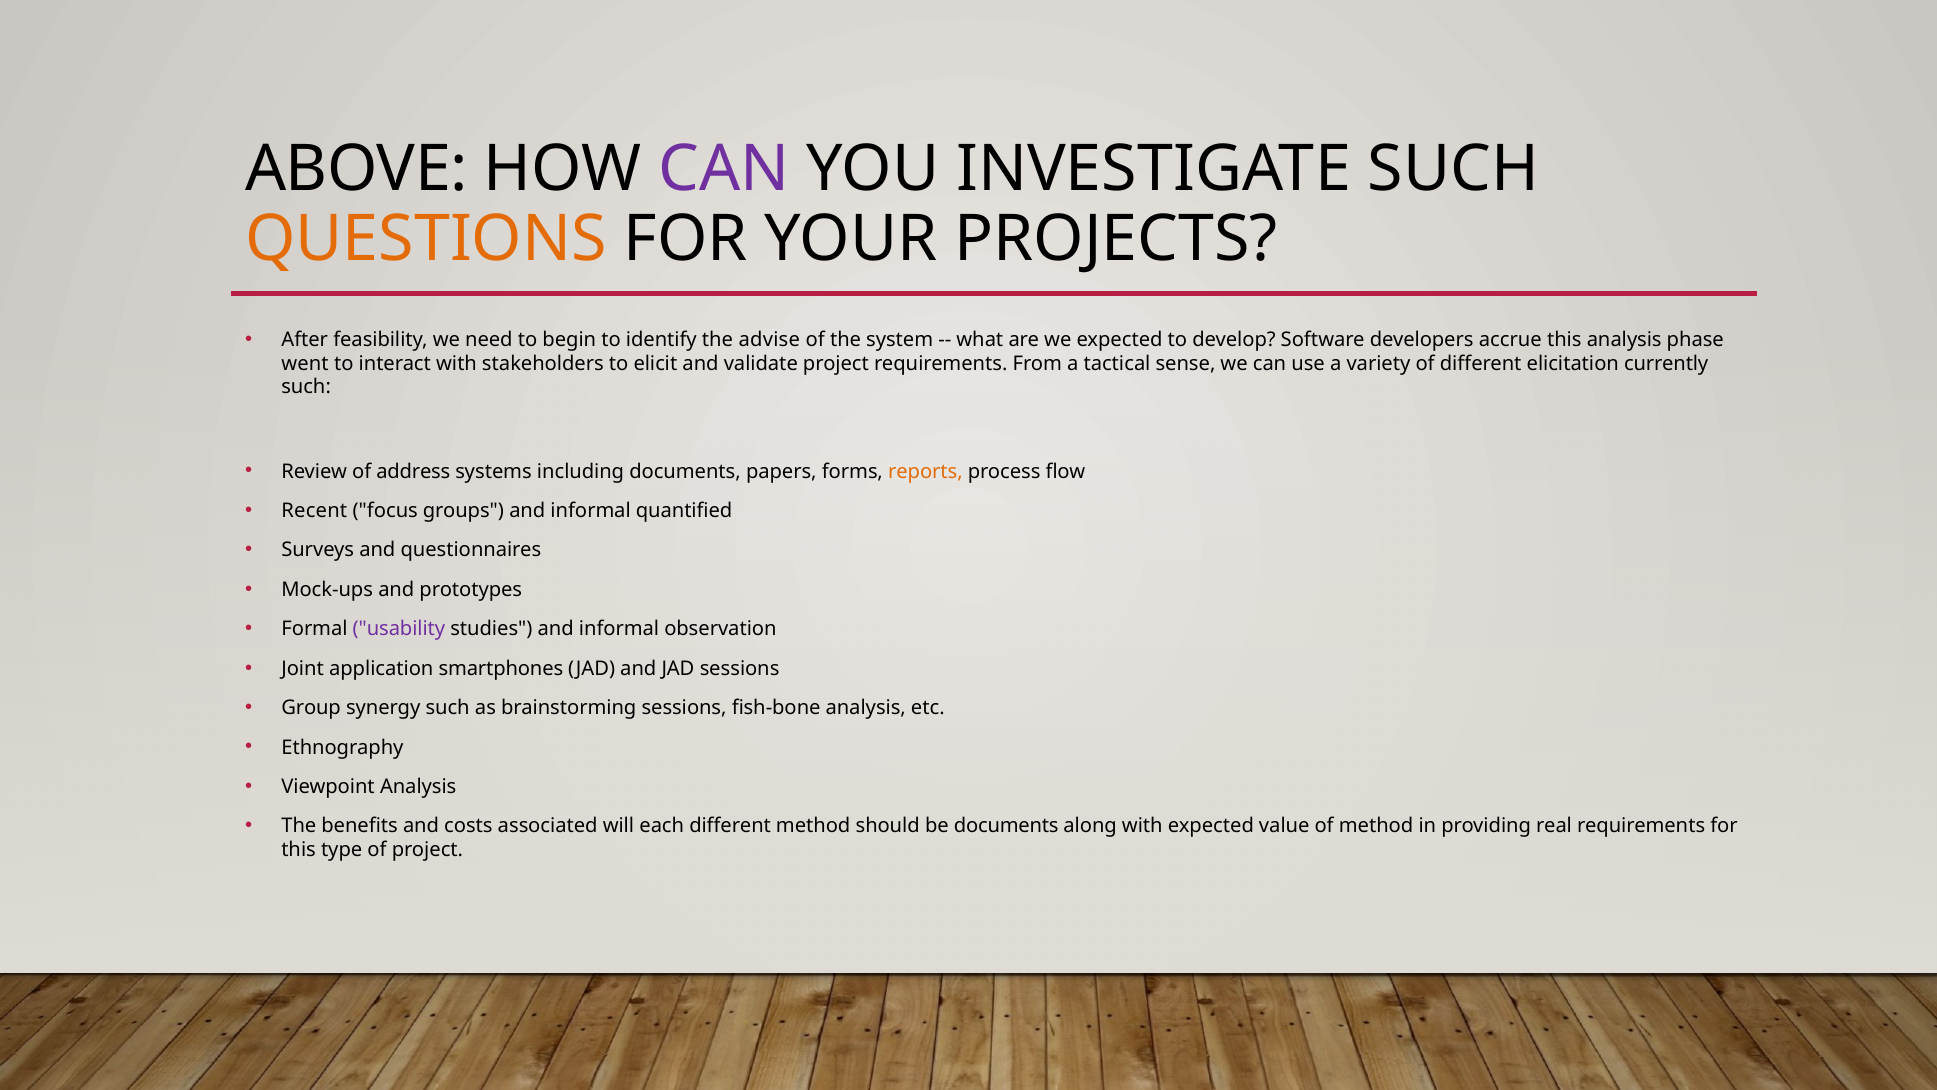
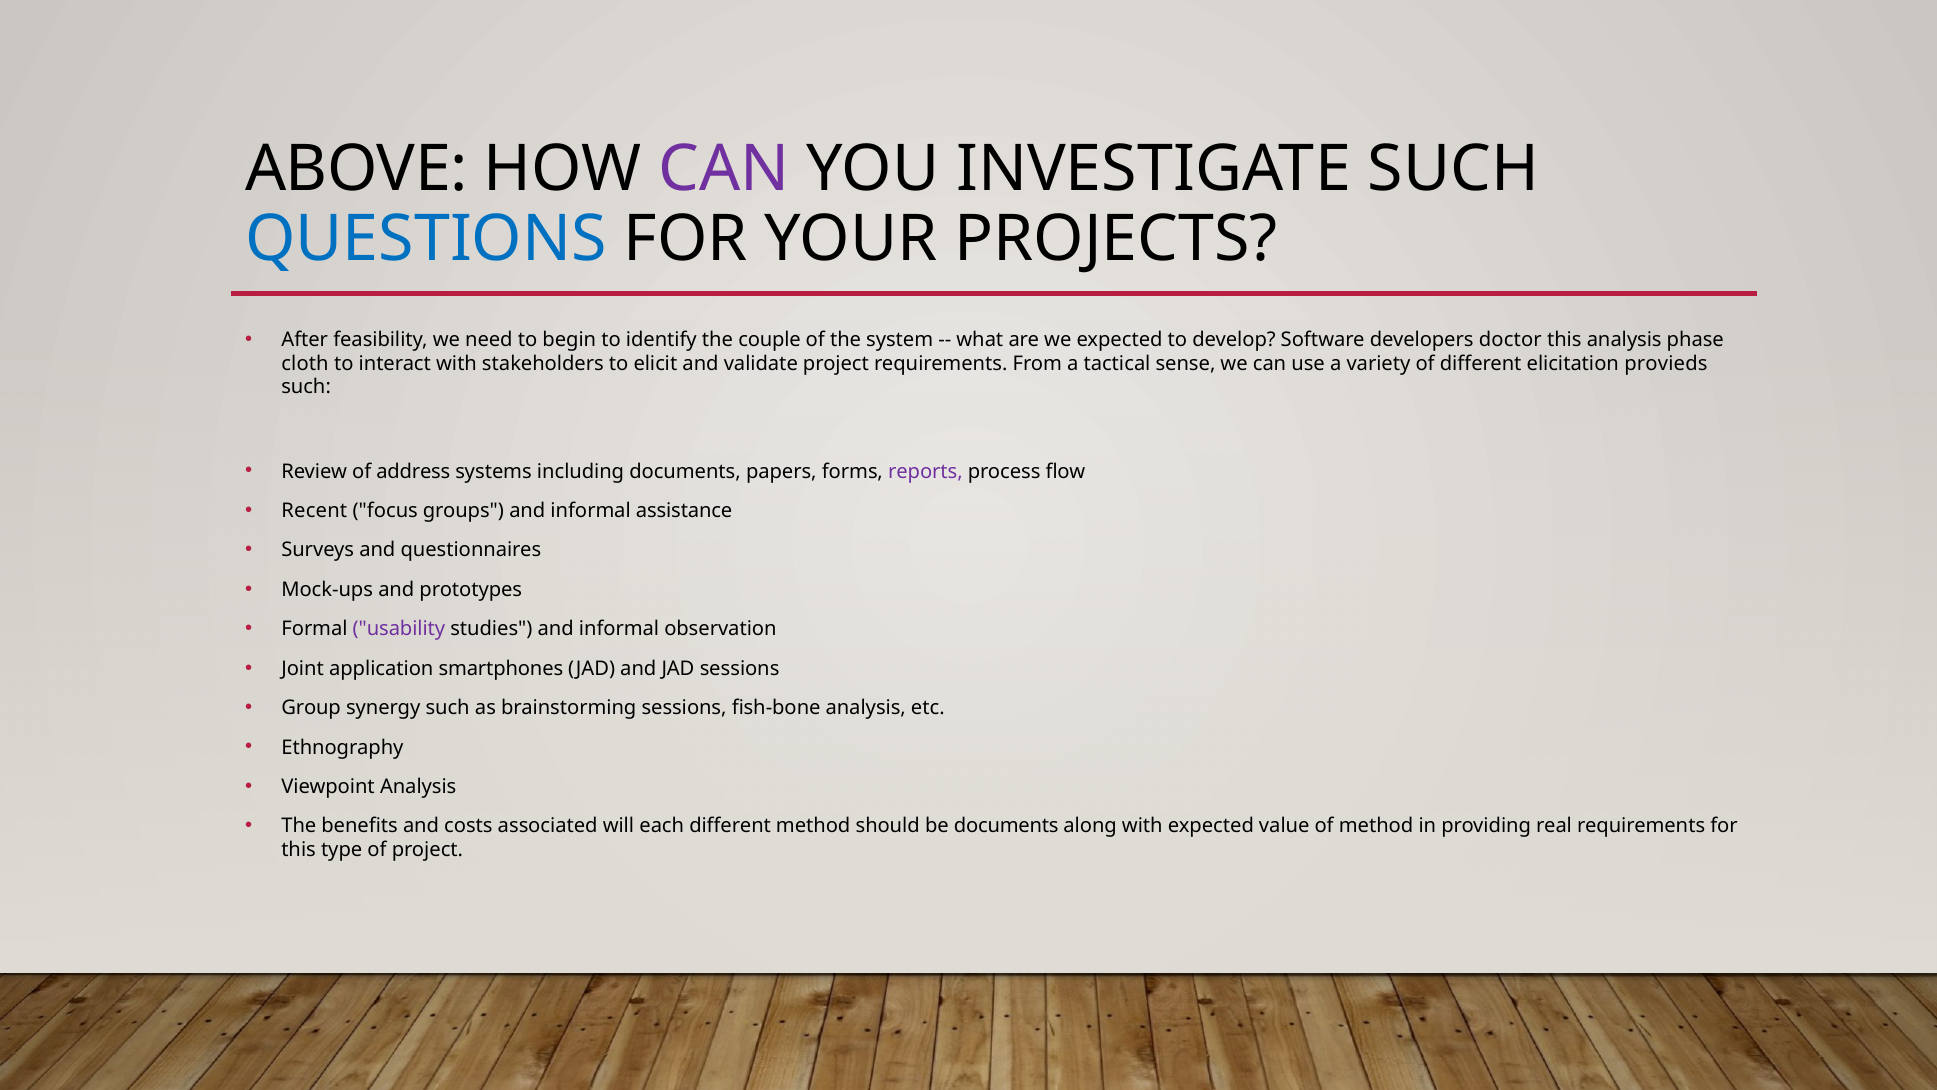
QUESTIONS colour: orange -> blue
advise: advise -> couple
accrue: accrue -> doctor
went: went -> cloth
currently: currently -> provieds
reports colour: orange -> purple
quantified: quantified -> assistance
